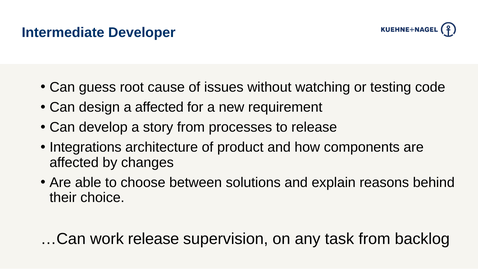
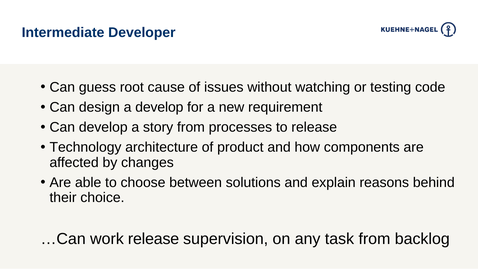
a affected: affected -> develop
Integrations: Integrations -> Technology
